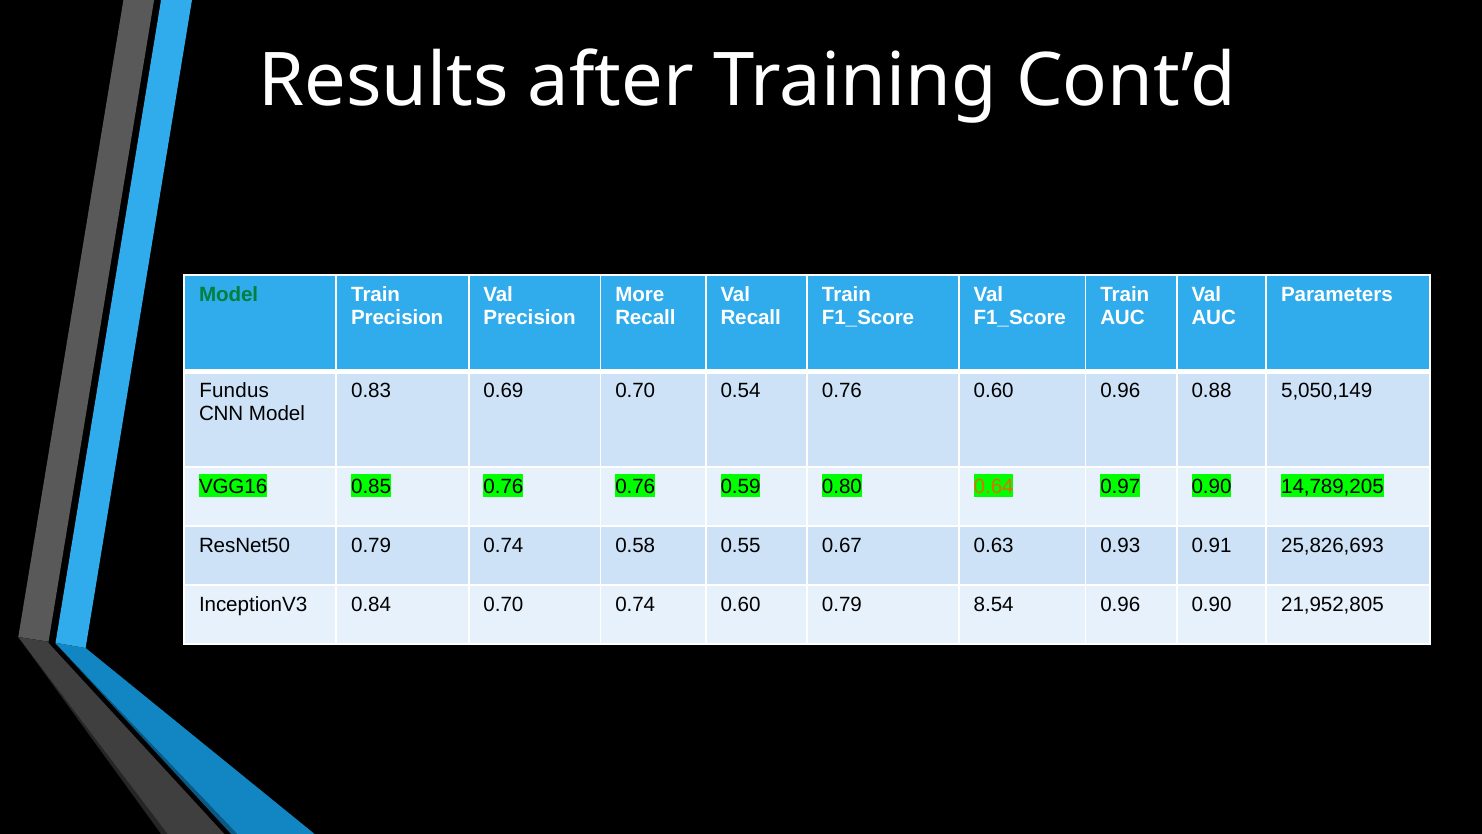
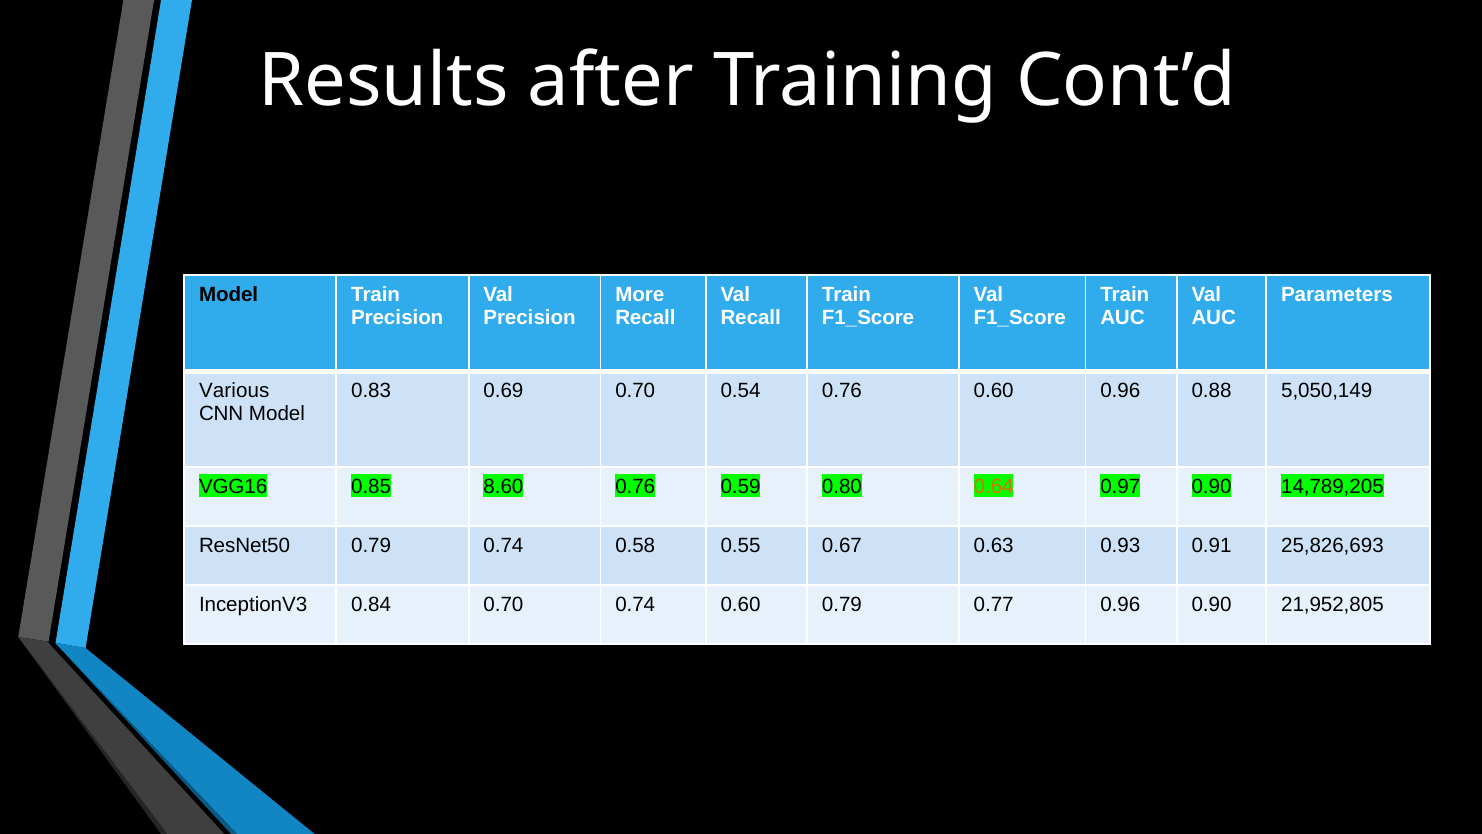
Model at (229, 294) colour: green -> black
Fundus: Fundus -> Various
0.85 0.76: 0.76 -> 8.60
8.54: 8.54 -> 0.77
